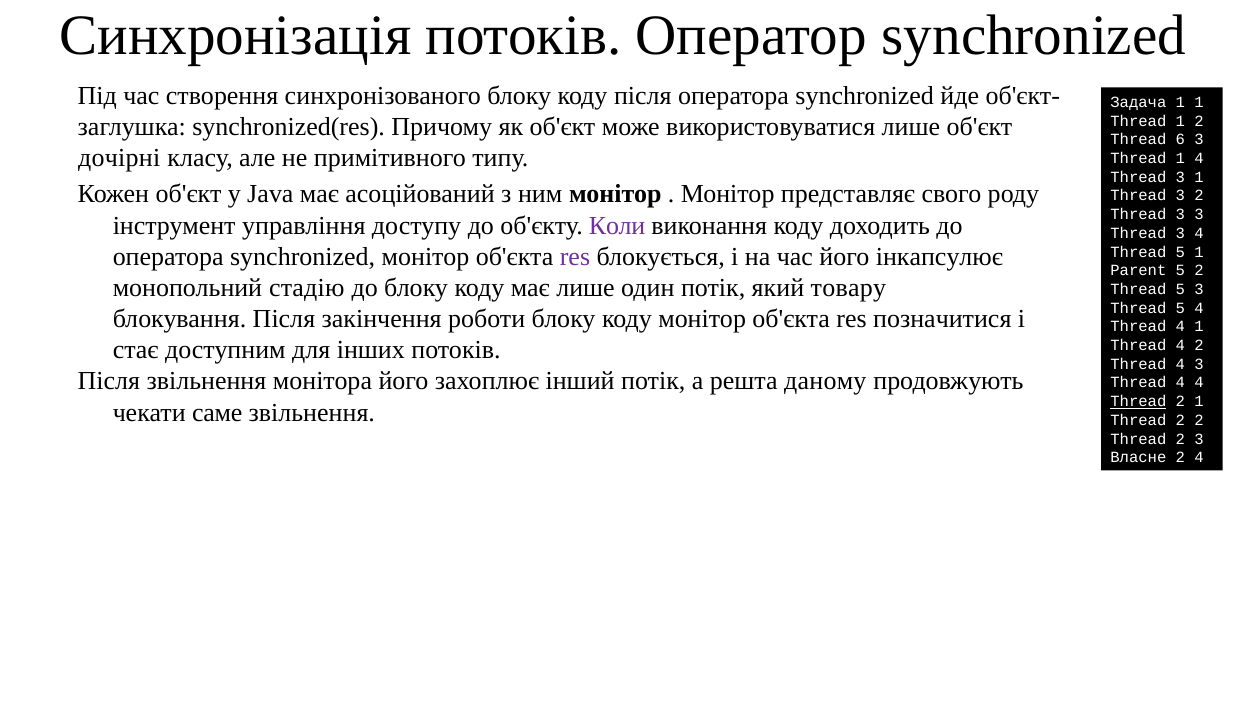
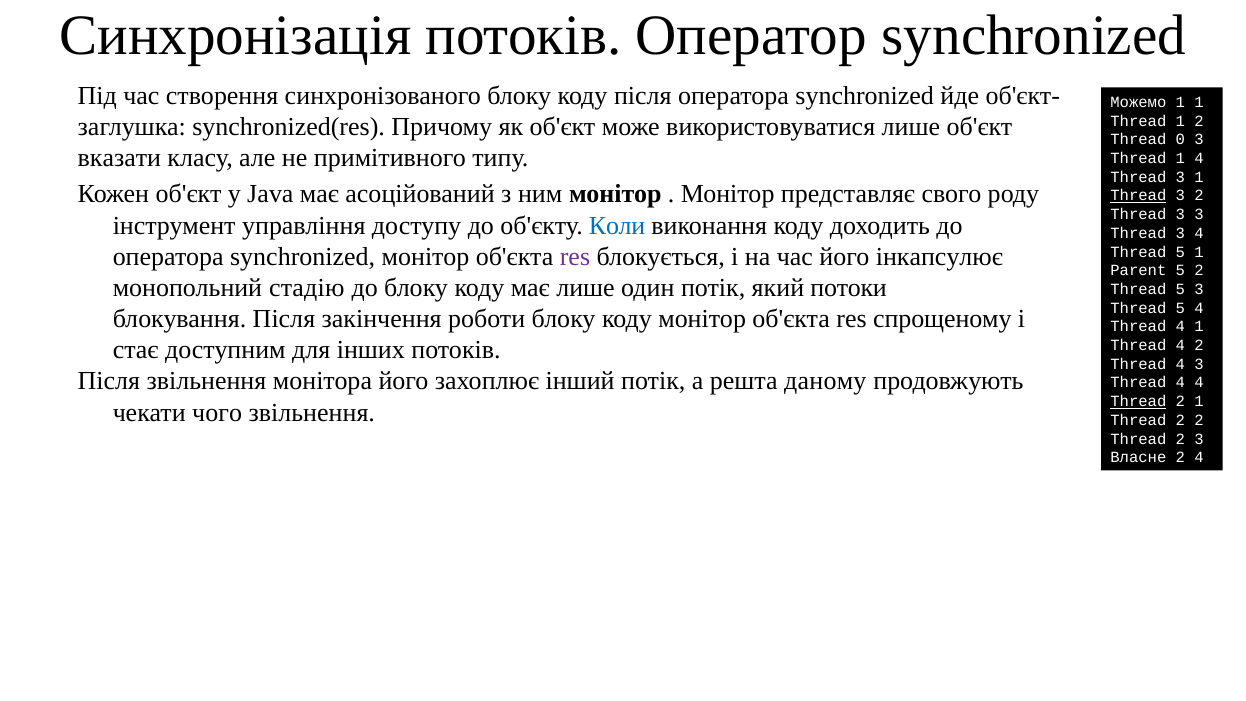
Задача: Задача -> Можемо
6: 6 -> 0
дочірні: дочірні -> вказати
Thread at (1138, 196) underline: none -> present
Коли colour: purple -> blue
товару: товару -> потоки
позначитися: позначитися -> спрощеному
саме: саме -> чого
